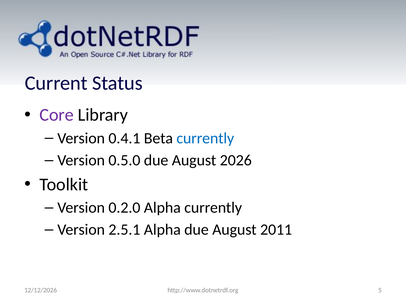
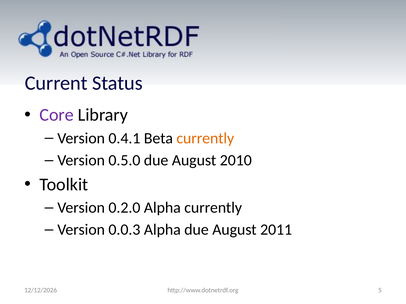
currently at (205, 139) colour: blue -> orange
2026: 2026 -> 2010
2.5.1: 2.5.1 -> 0.0.3
